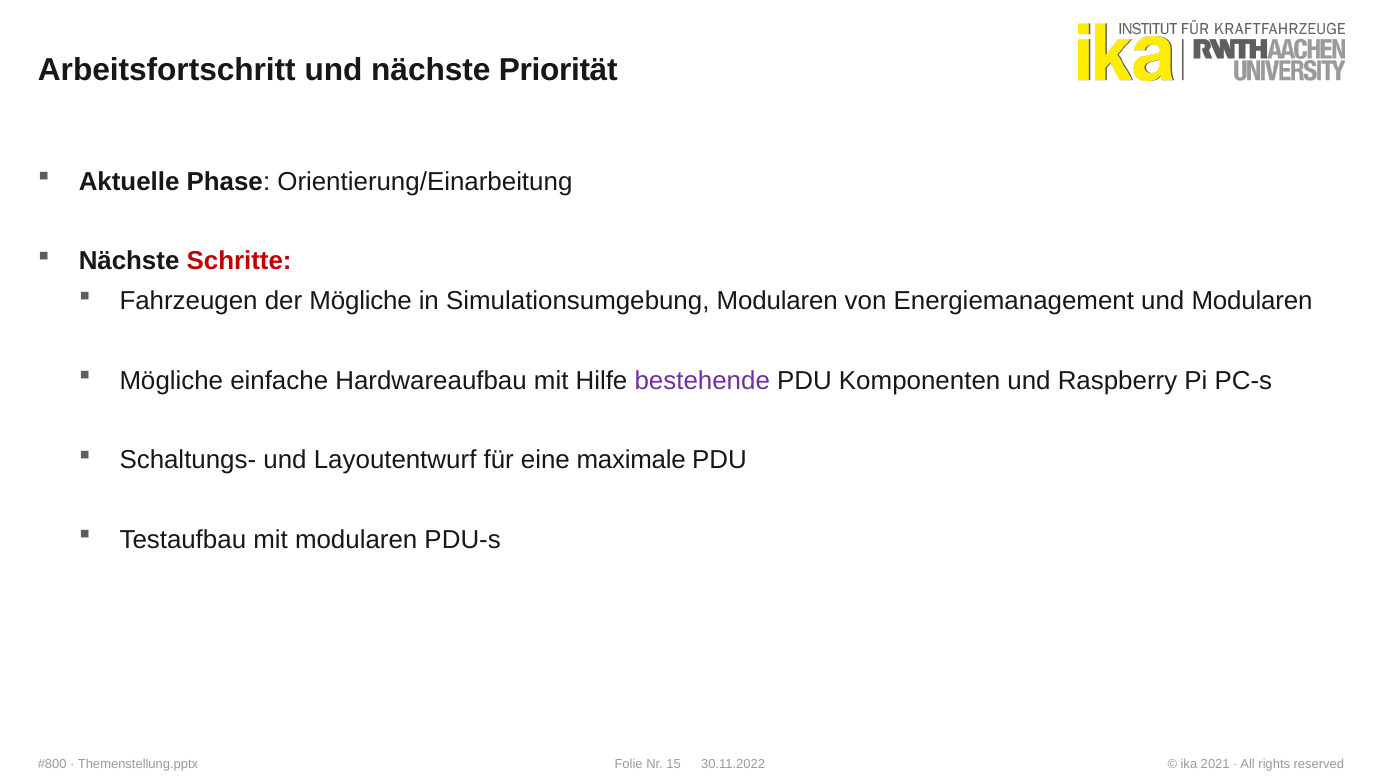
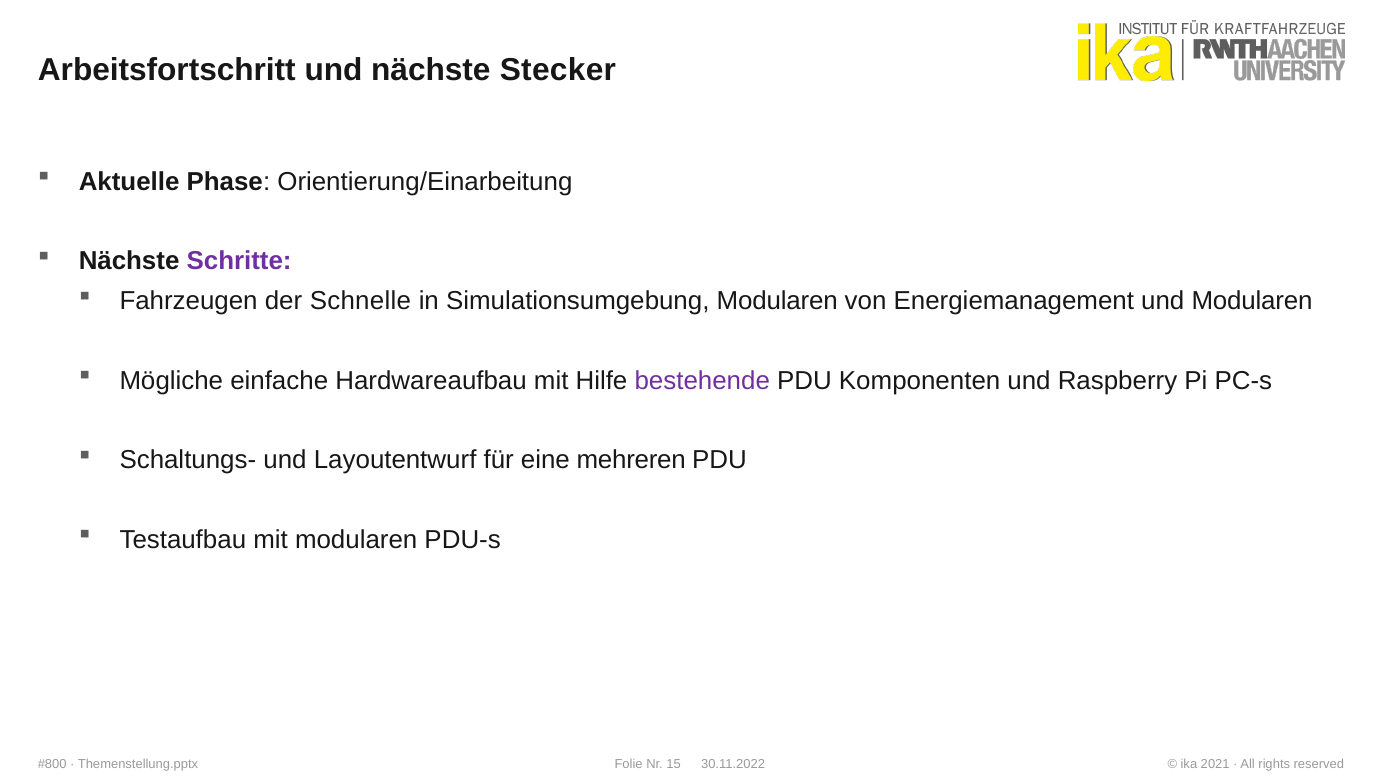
Priorität: Priorität -> Stecker
Schritte colour: red -> purple
der Mögliche: Mögliche -> Schnelle
maximale: maximale -> mehreren
